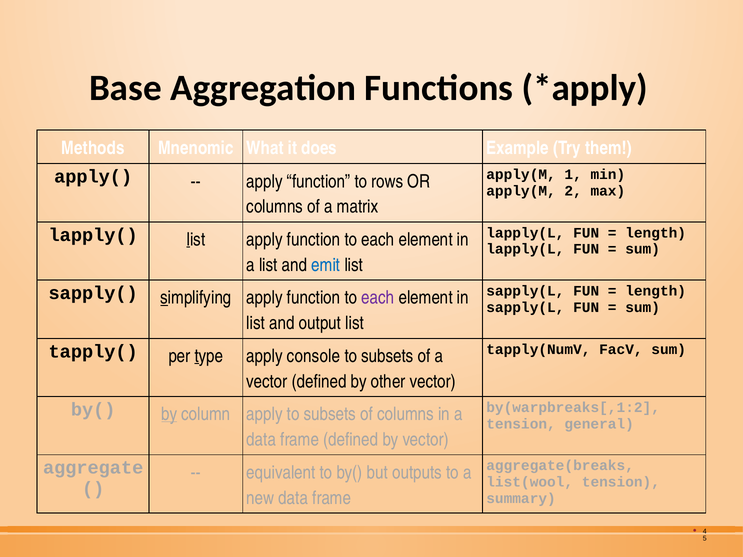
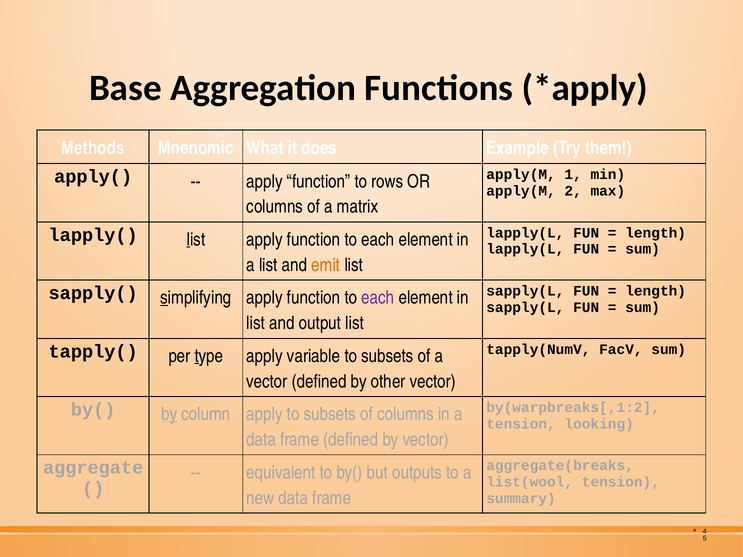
emit colour: blue -> orange
console: console -> variable
general: general -> looking
